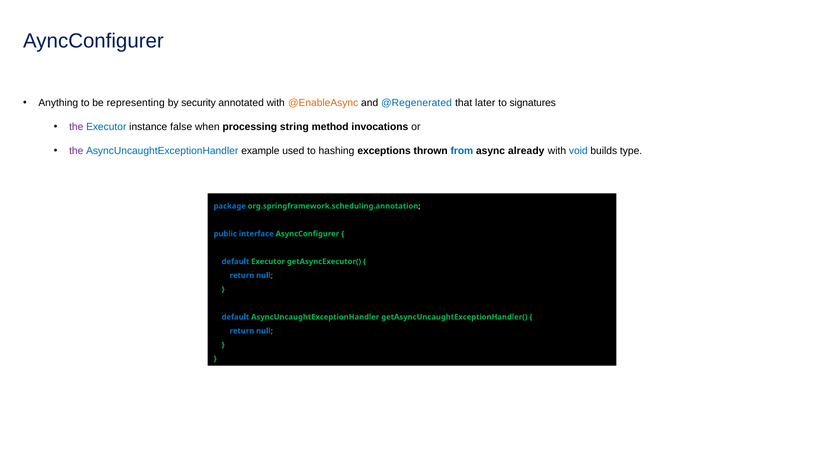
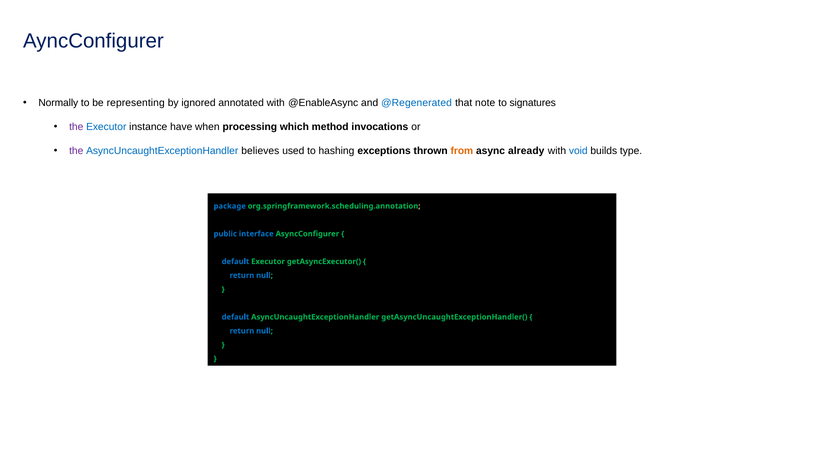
Anything: Anything -> Normally
security: security -> ignored
@EnableAsync colour: orange -> black
later: later -> note
false: false -> have
string: string -> which
example: example -> believes
from colour: blue -> orange
